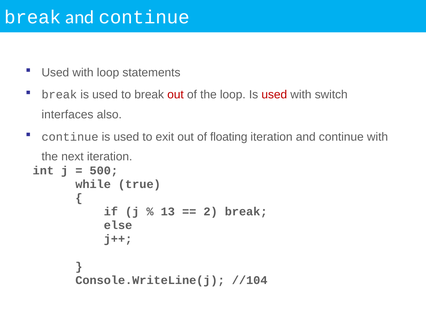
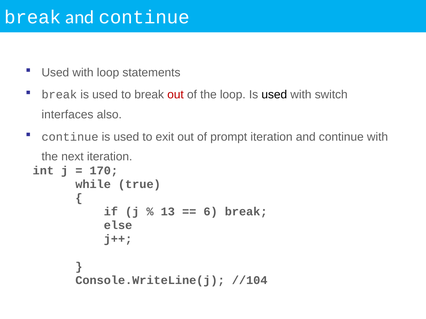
used at (274, 95) colour: red -> black
floating: floating -> prompt
500: 500 -> 170
2: 2 -> 6
